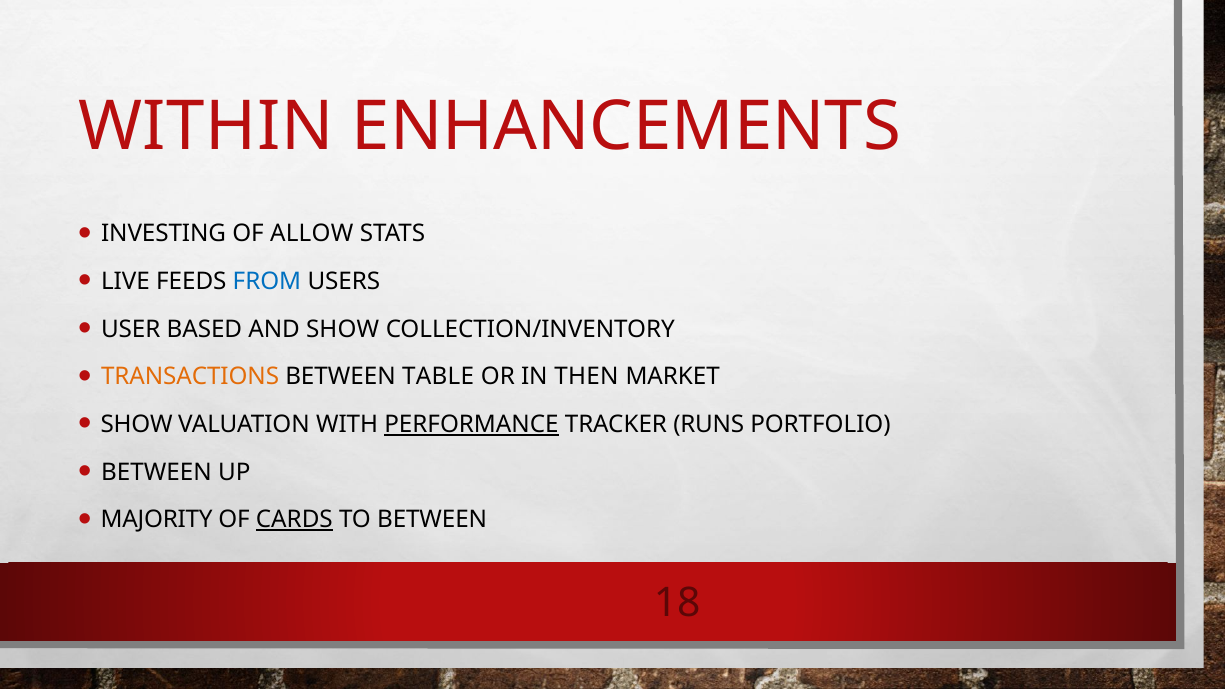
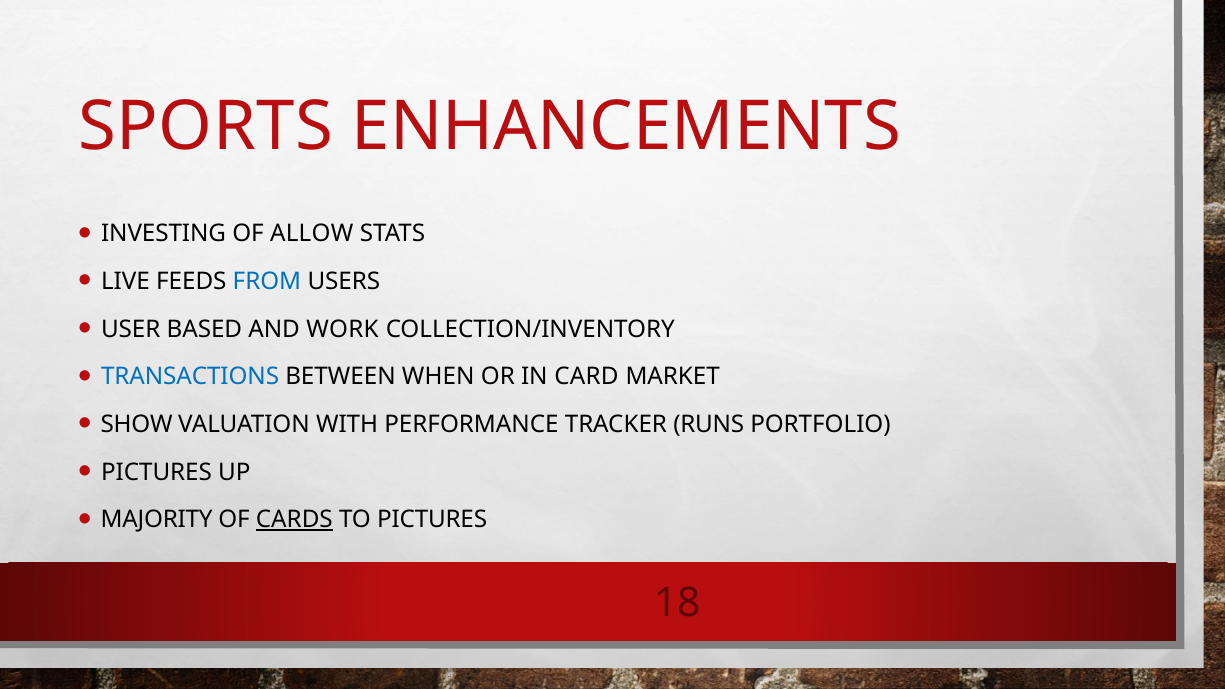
WITHIN: WITHIN -> SPORTS
AND SHOW: SHOW -> WORK
TRANSACTIONS colour: orange -> blue
TABLE: TABLE -> WHEN
THEN: THEN -> CARD
PERFORMANCE underline: present -> none
BETWEEN at (156, 472): BETWEEN -> PICTURES
TO BETWEEN: BETWEEN -> PICTURES
